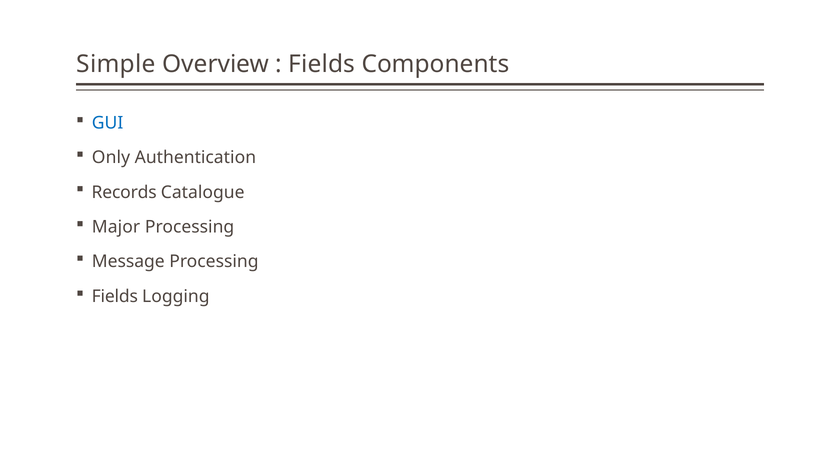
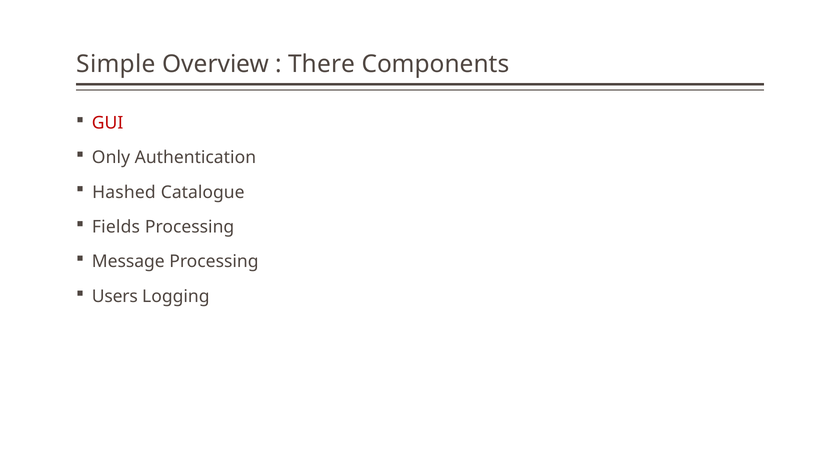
Fields at (322, 64): Fields -> There
GUI colour: blue -> red
Records: Records -> Hashed
Major: Major -> Fields
Fields at (115, 296): Fields -> Users
